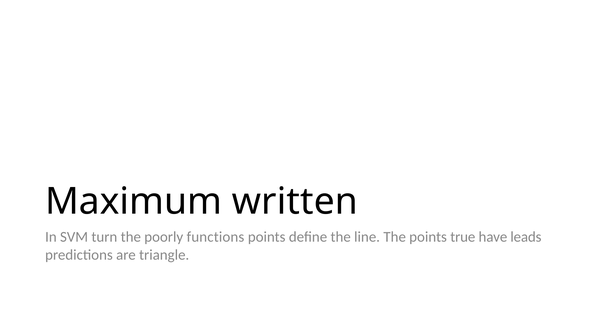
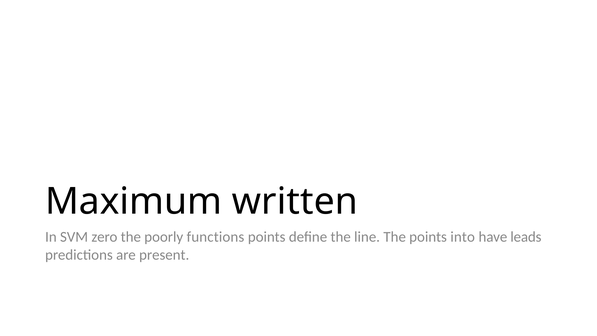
turn: turn -> zero
true: true -> into
triangle: triangle -> present
